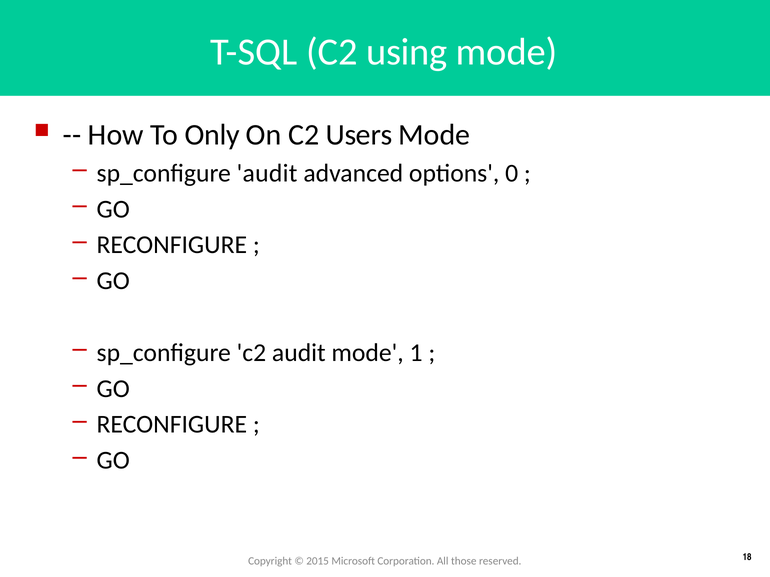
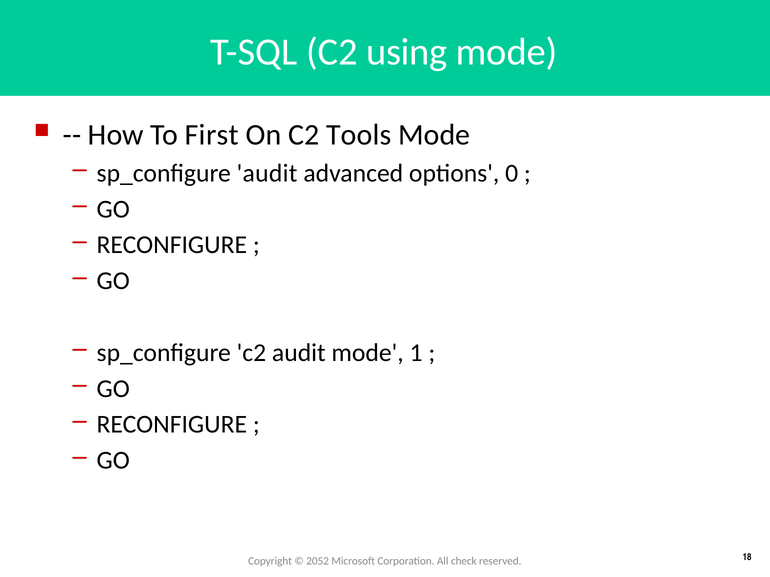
Only: Only -> First
Users: Users -> Tools
2015: 2015 -> 2052
those: those -> check
